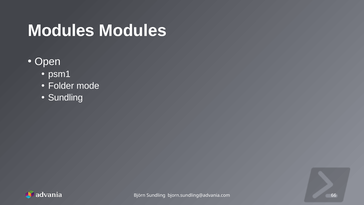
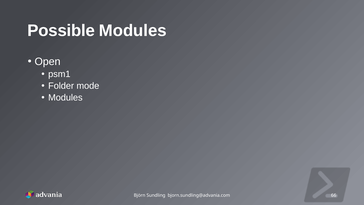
Modules at (61, 31): Modules -> Possible
Sundling at (65, 97): Sundling -> Modules
